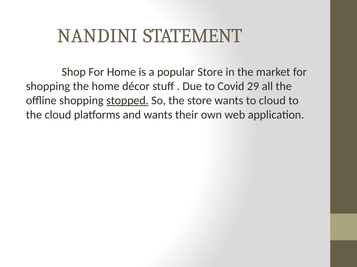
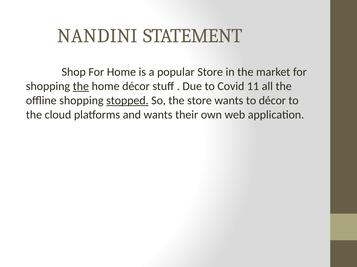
the at (81, 87) underline: none -> present
29: 29 -> 11
to cloud: cloud -> décor
